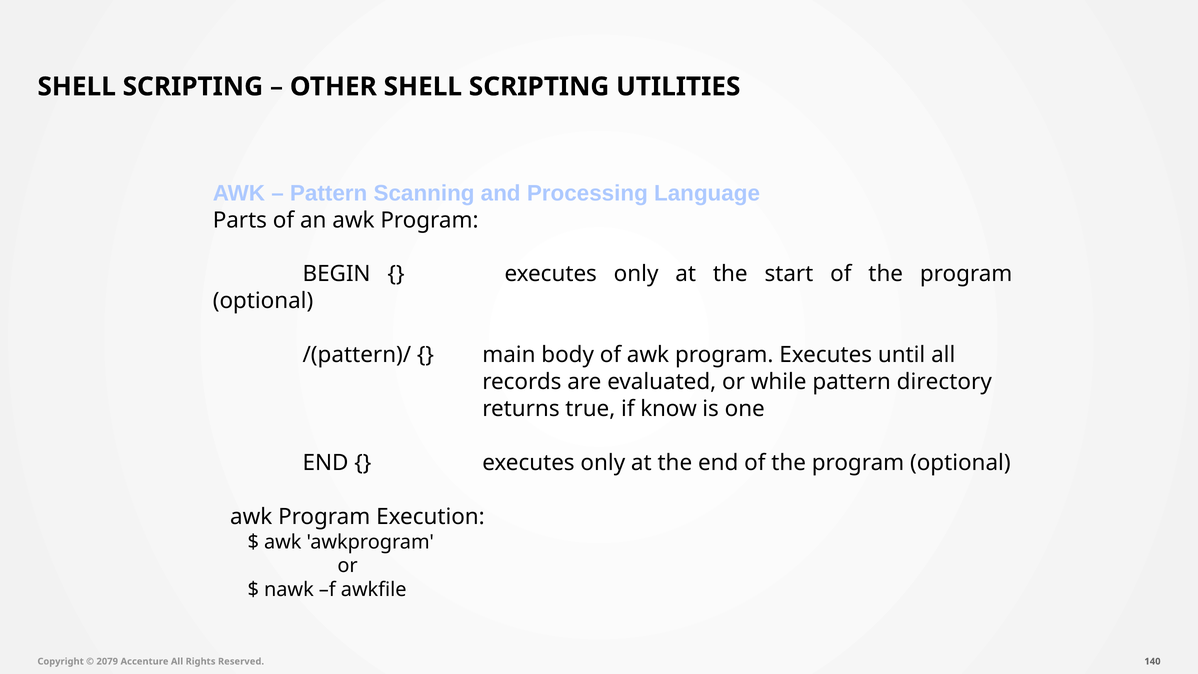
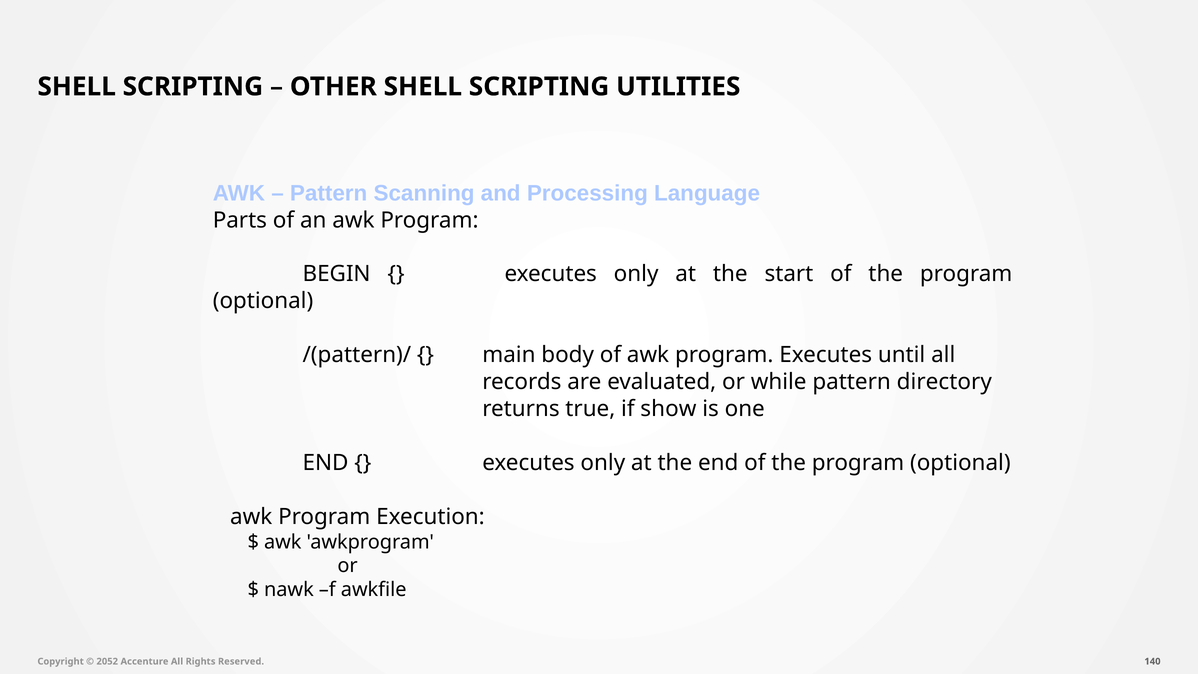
know: know -> show
2079: 2079 -> 2052
